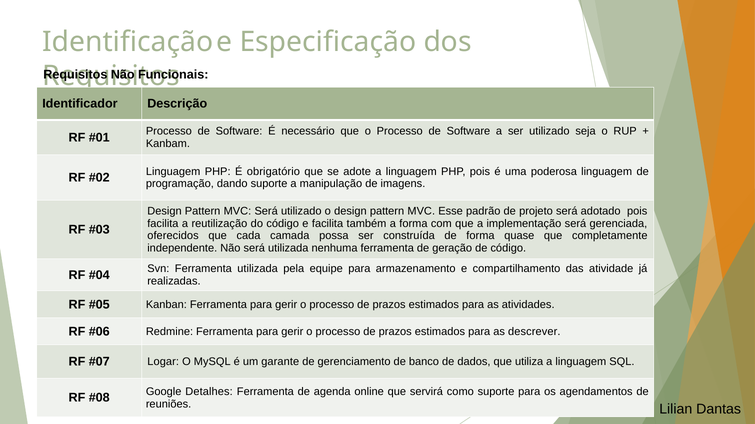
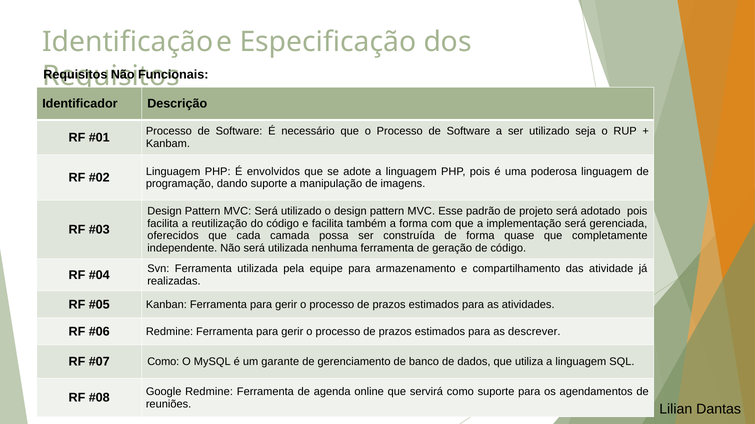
obrigatório: obrigatório -> envolvidos
Logar at (163, 362): Logar -> Como
Google Detalhes: Detalhes -> Redmine
